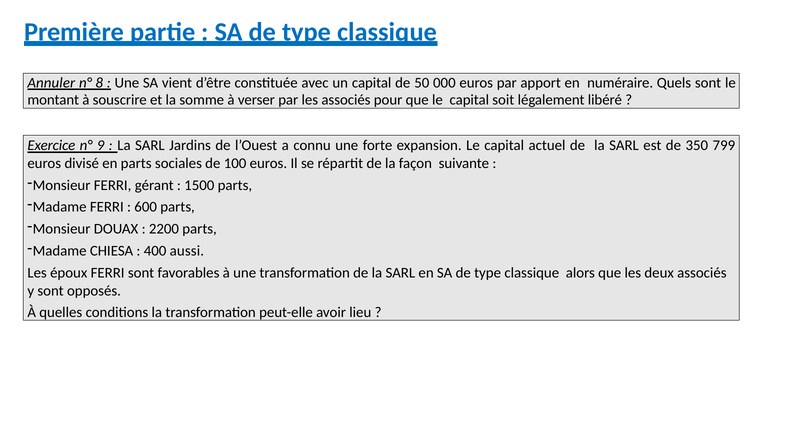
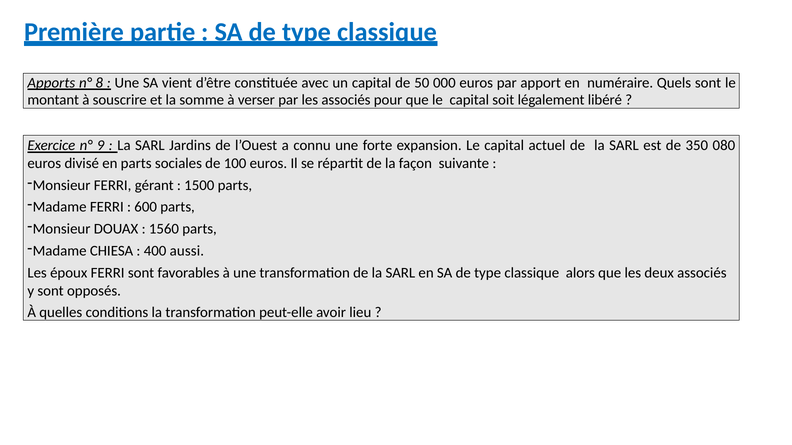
Annuler: Annuler -> Apports
799: 799 -> 080
2200: 2200 -> 1560
